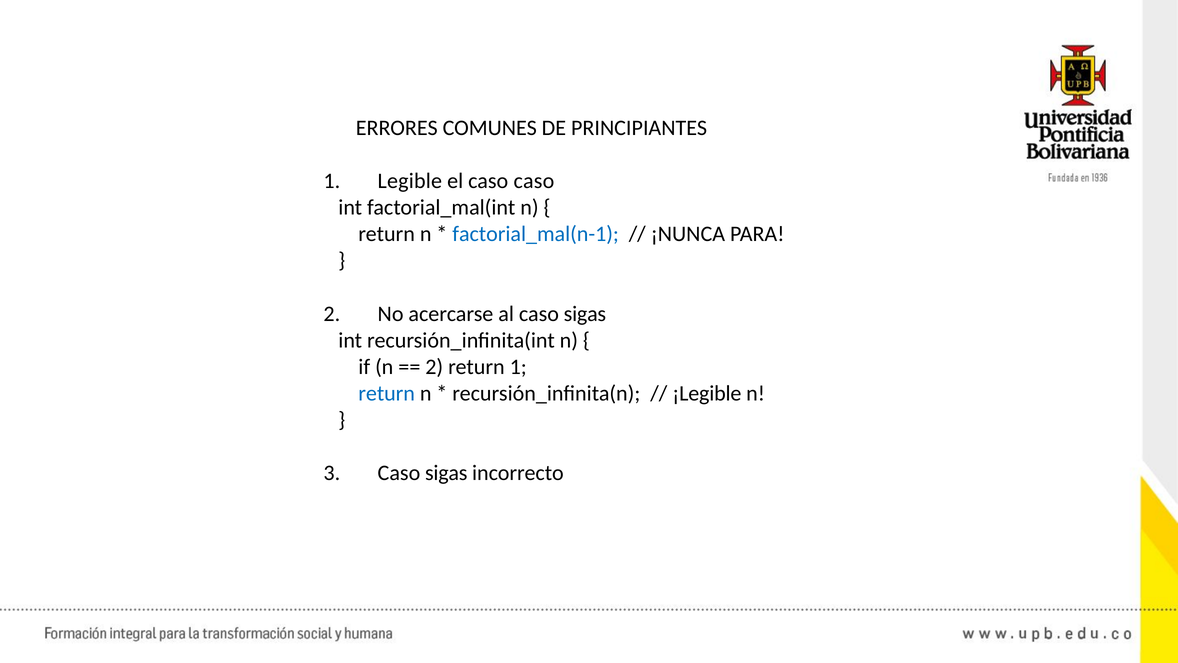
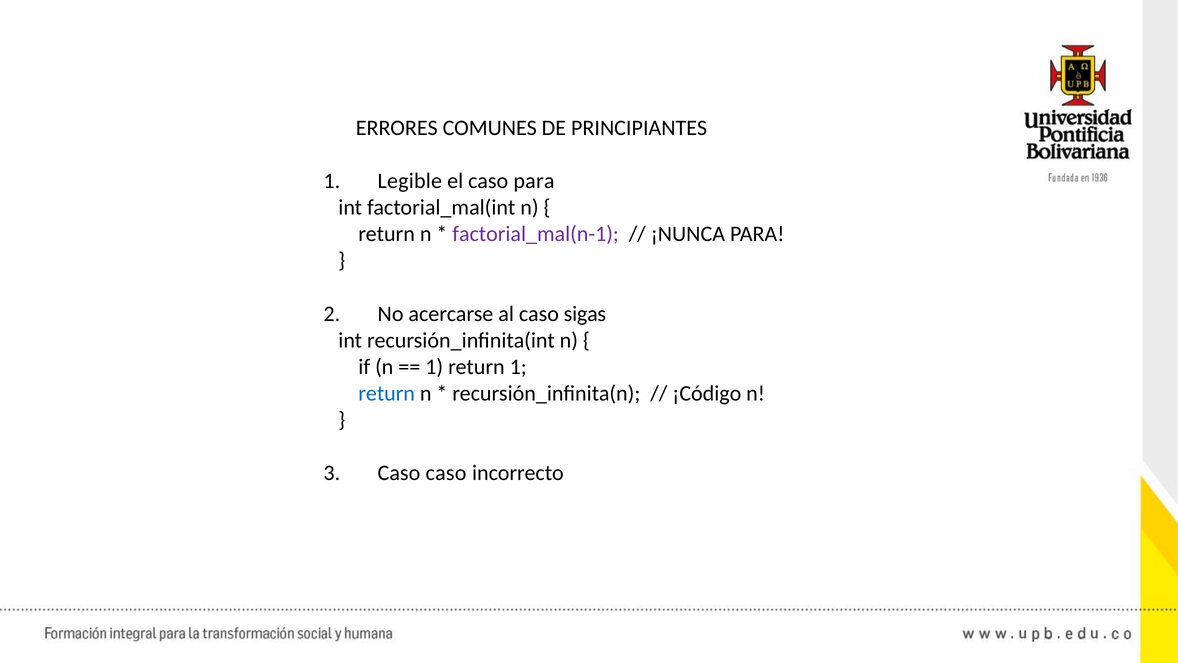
caso caso: caso -> para
factorial_mal(n-1 colour: blue -> purple
2 at (434, 367): 2 -> 1
¡Legible: ¡Legible -> ¡Código
3 Caso sigas: sigas -> caso
